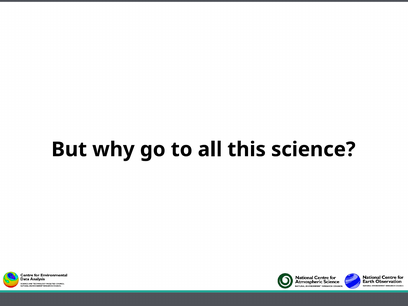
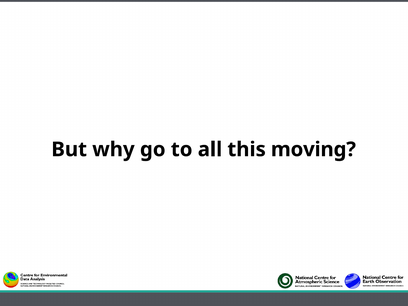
science: science -> moving
